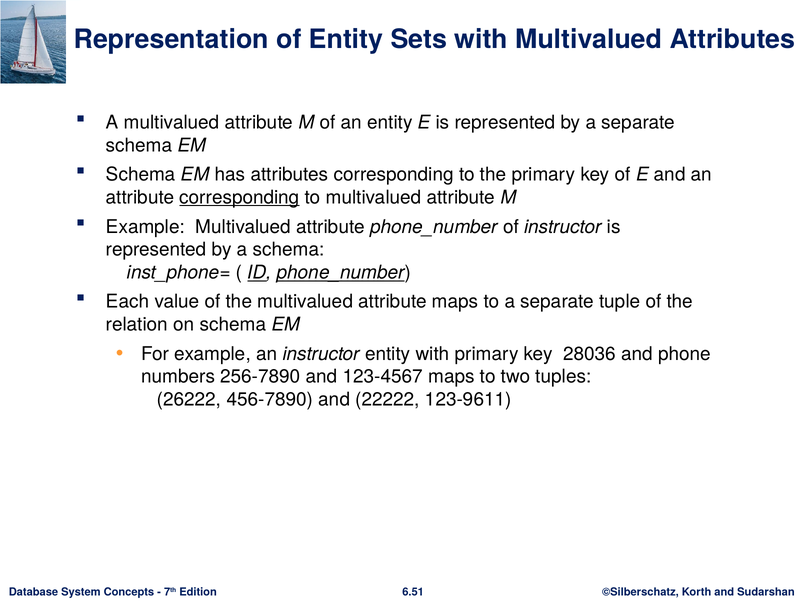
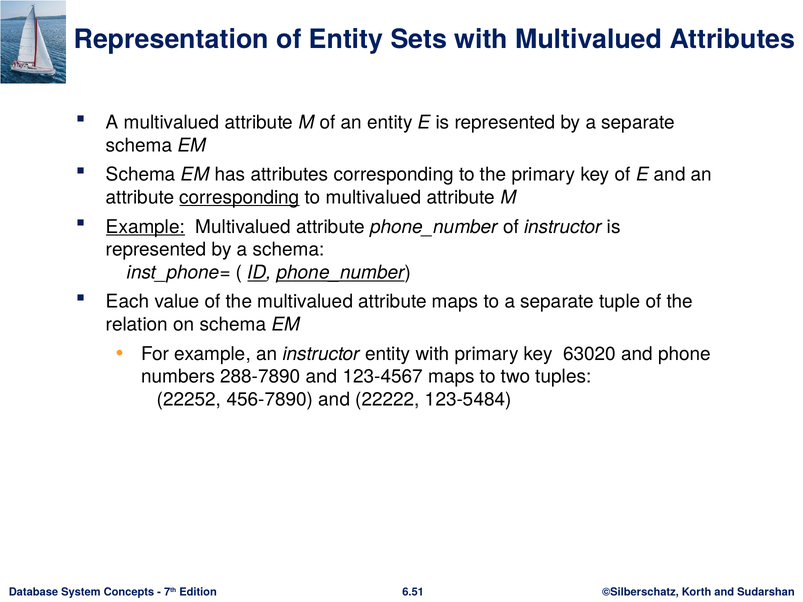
Example at (145, 227) underline: none -> present
28036: 28036 -> 63020
256-7890: 256-7890 -> 288-7890
26222: 26222 -> 22252
123-9611: 123-9611 -> 123-5484
